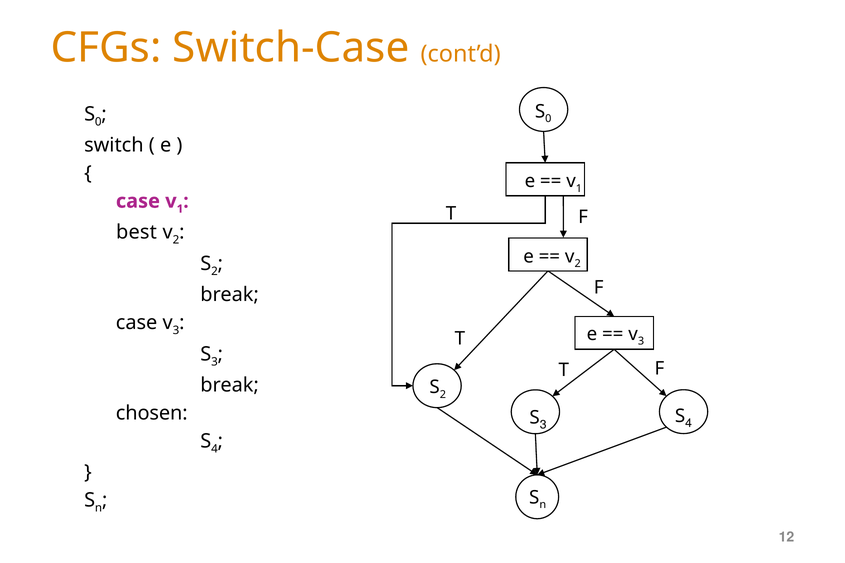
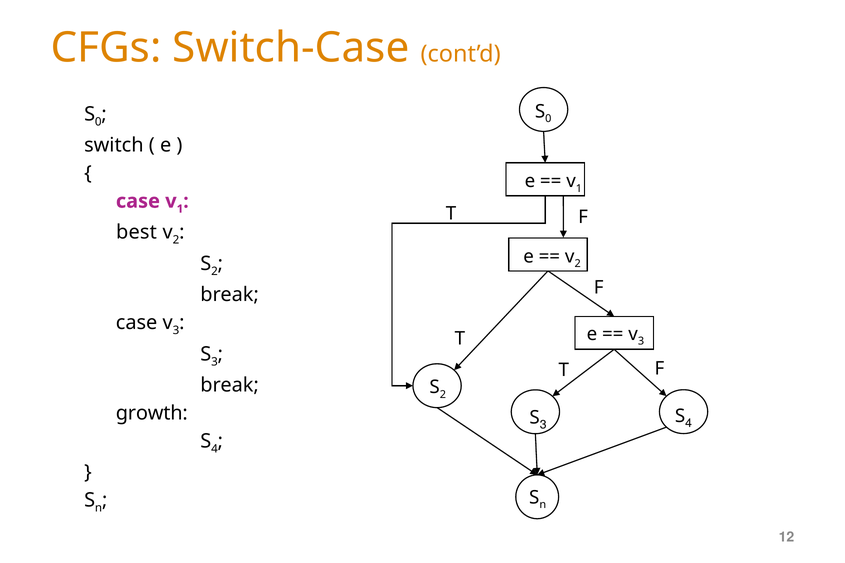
chosen: chosen -> growth
